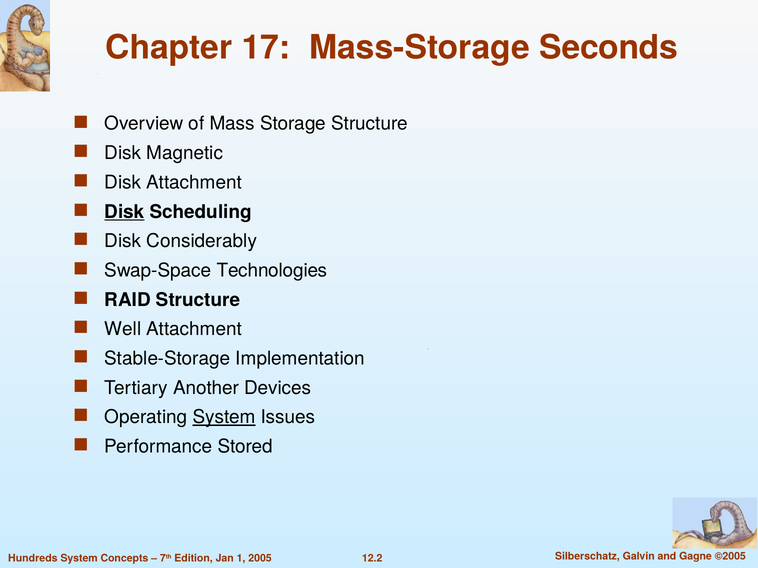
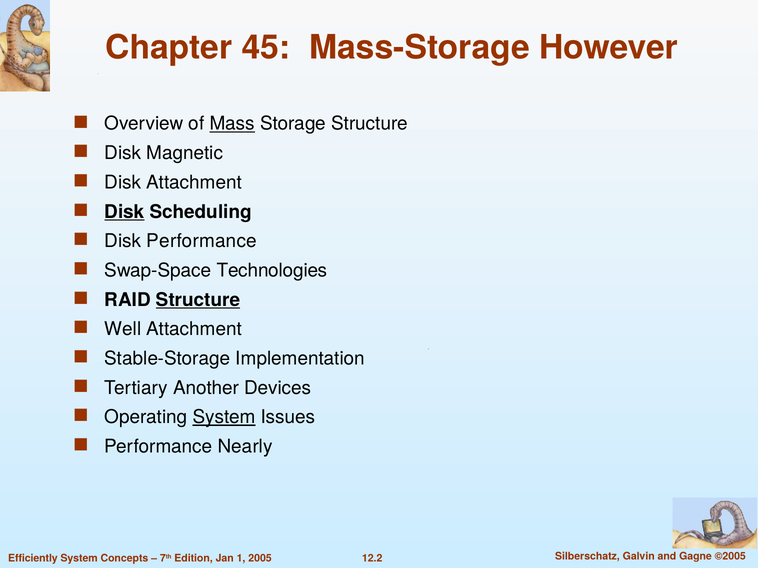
17: 17 -> 45
Seconds: Seconds -> However
Mass underline: none -> present
Disk Considerably: Considerably -> Performance
Structure at (198, 300) underline: none -> present
Stored: Stored -> Nearly
Hundreds: Hundreds -> Efficiently
